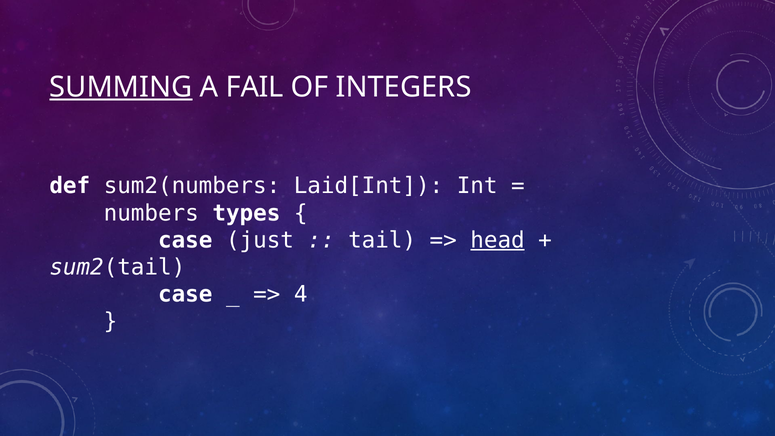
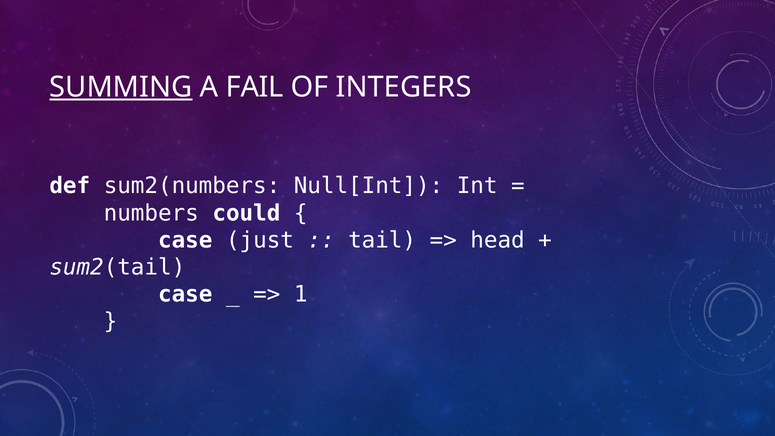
Laid[Int: Laid[Int -> Null[Int
types: types -> could
head underline: present -> none
4: 4 -> 1
